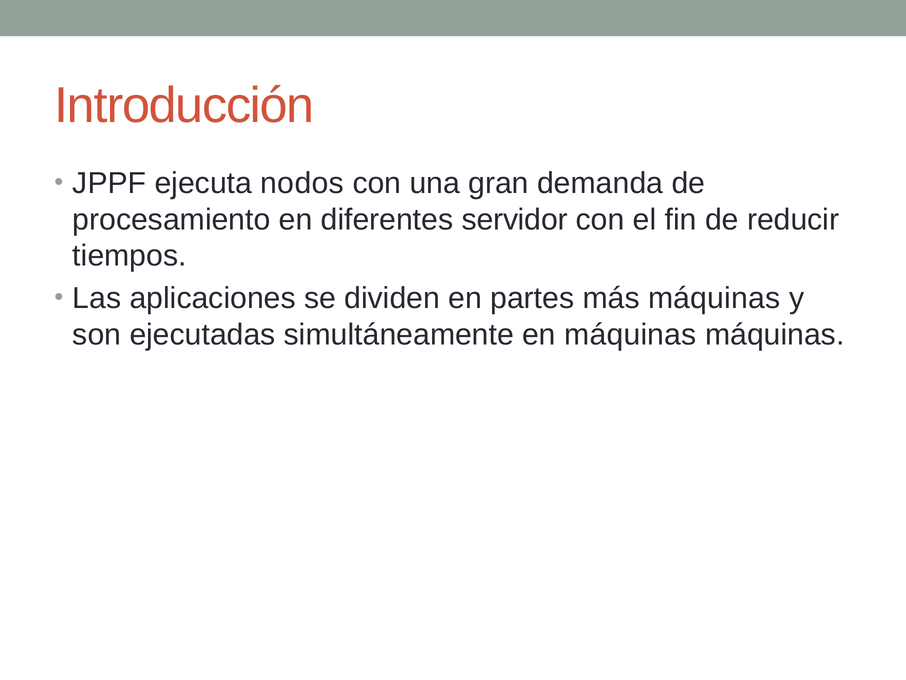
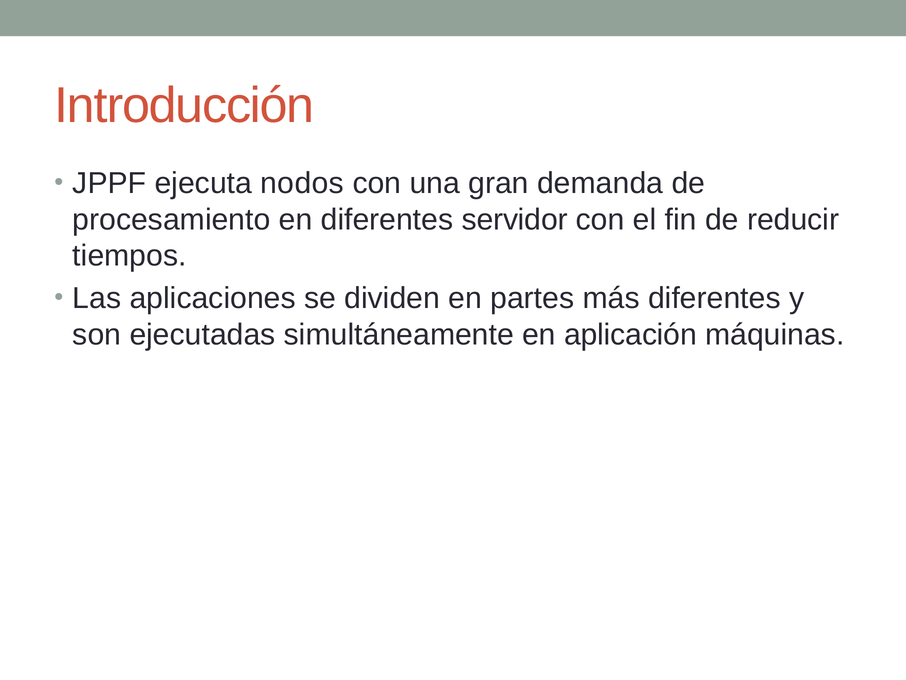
más máquinas: máquinas -> diferentes
en máquinas: máquinas -> aplicación
